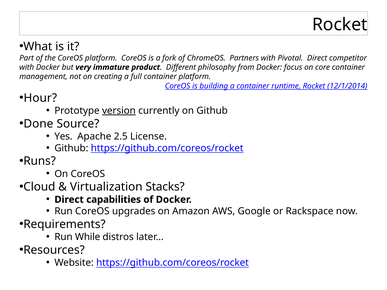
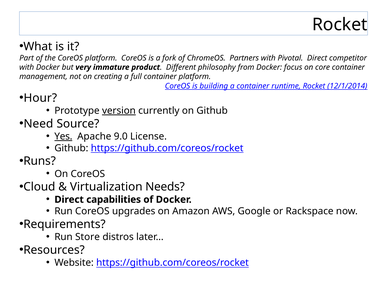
Done: Done -> Need
Yes underline: none -> present
2.5: 2.5 -> 9.0
Stacks: Stacks -> Needs
While: While -> Store
